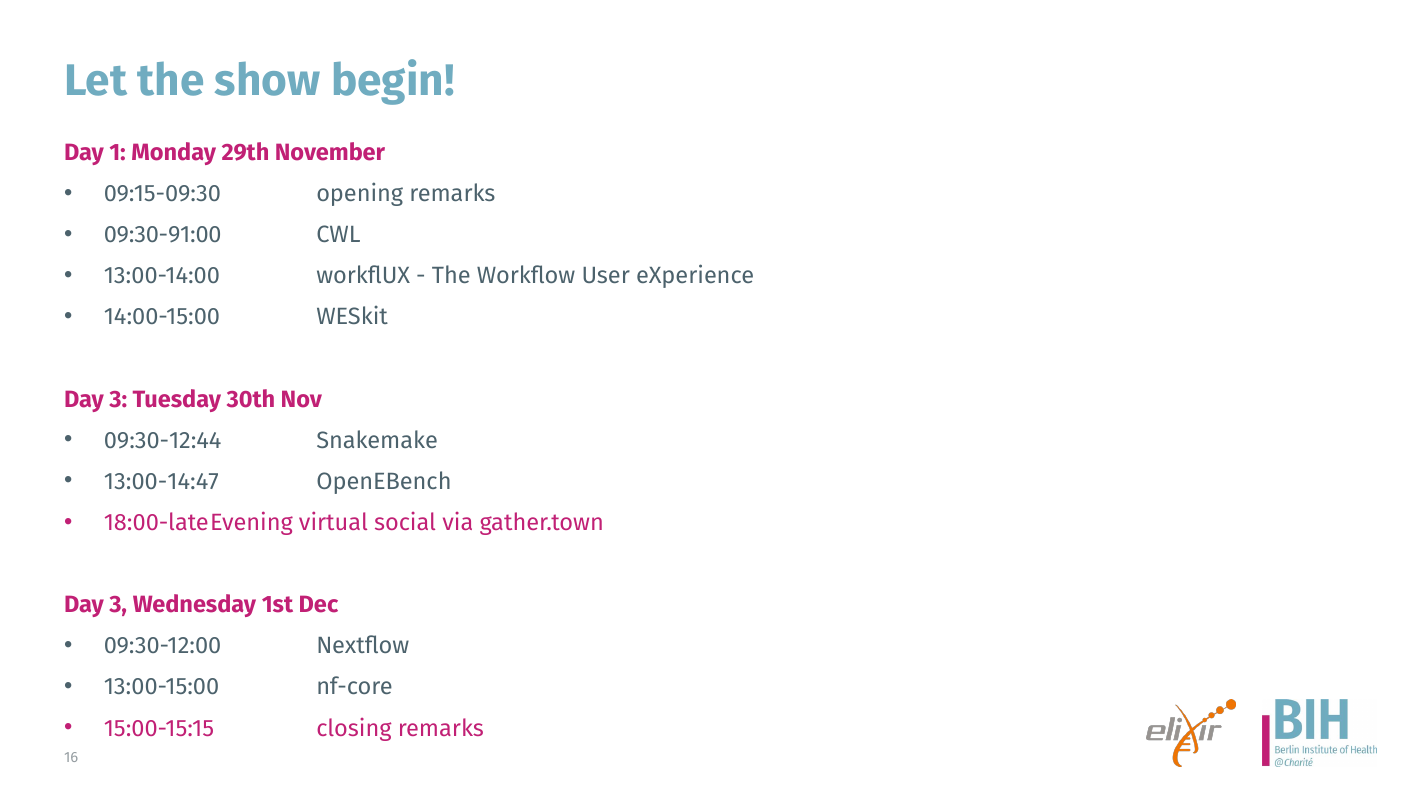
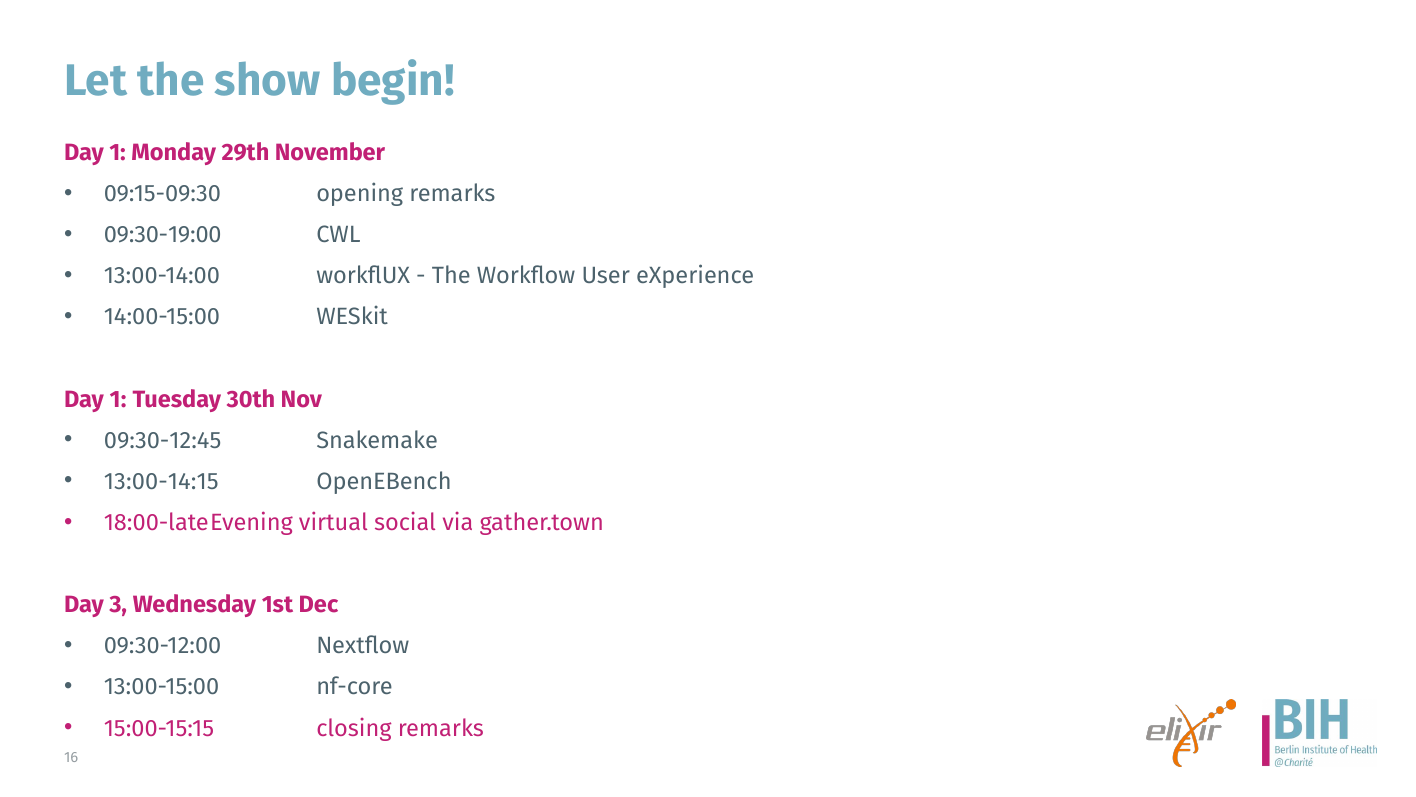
09:30-91:00: 09:30-91:00 -> 09:30-19:00
3 at (118, 399): 3 -> 1
09:30-12:44: 09:30-12:44 -> 09:30-12:45
13:00-14:47: 13:00-14:47 -> 13:00-14:15
